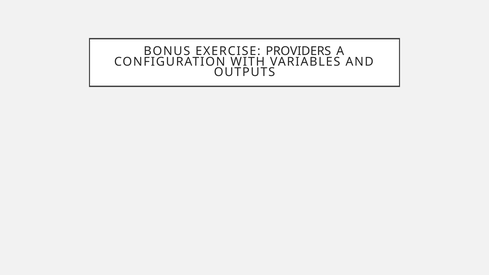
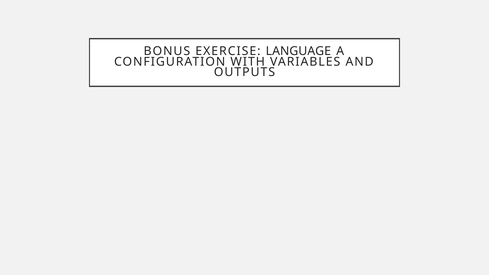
PROVIDERS: PROVIDERS -> LANGUAGE
